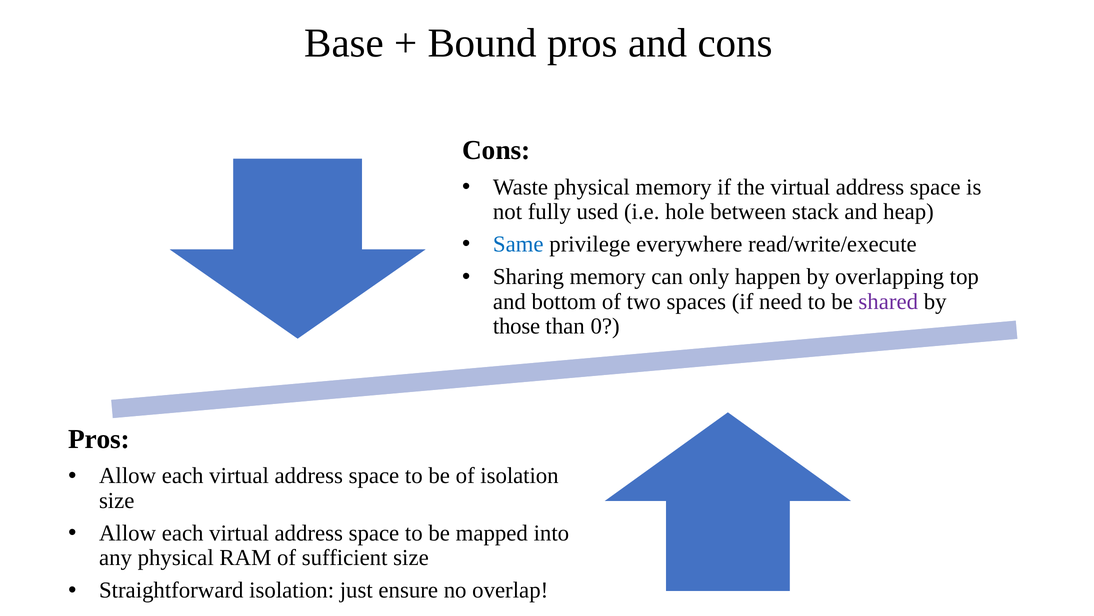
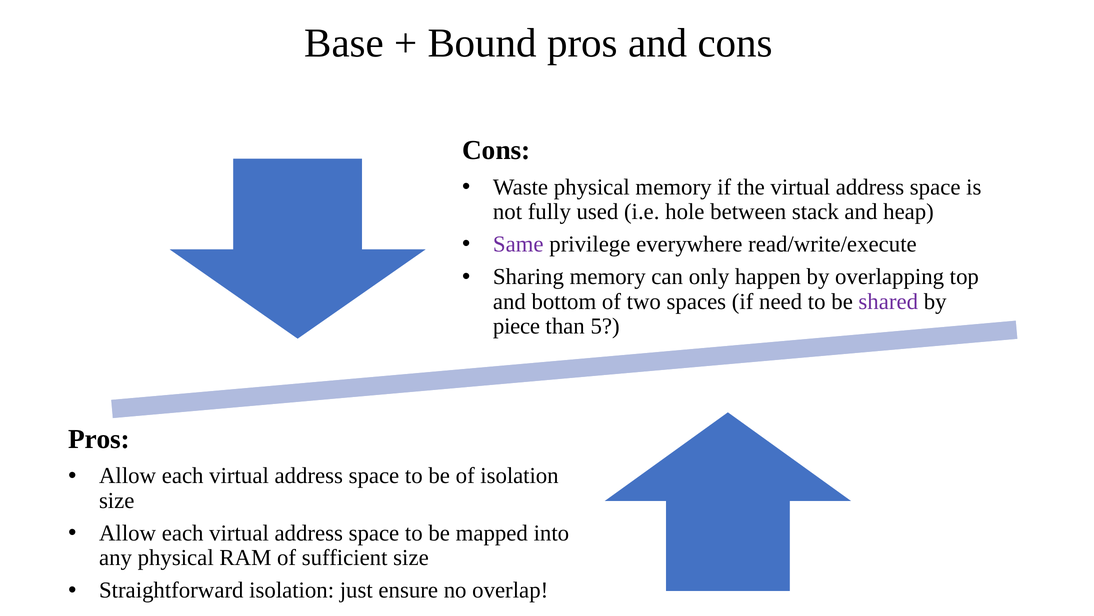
Same colour: blue -> purple
those: those -> piece
0: 0 -> 5
